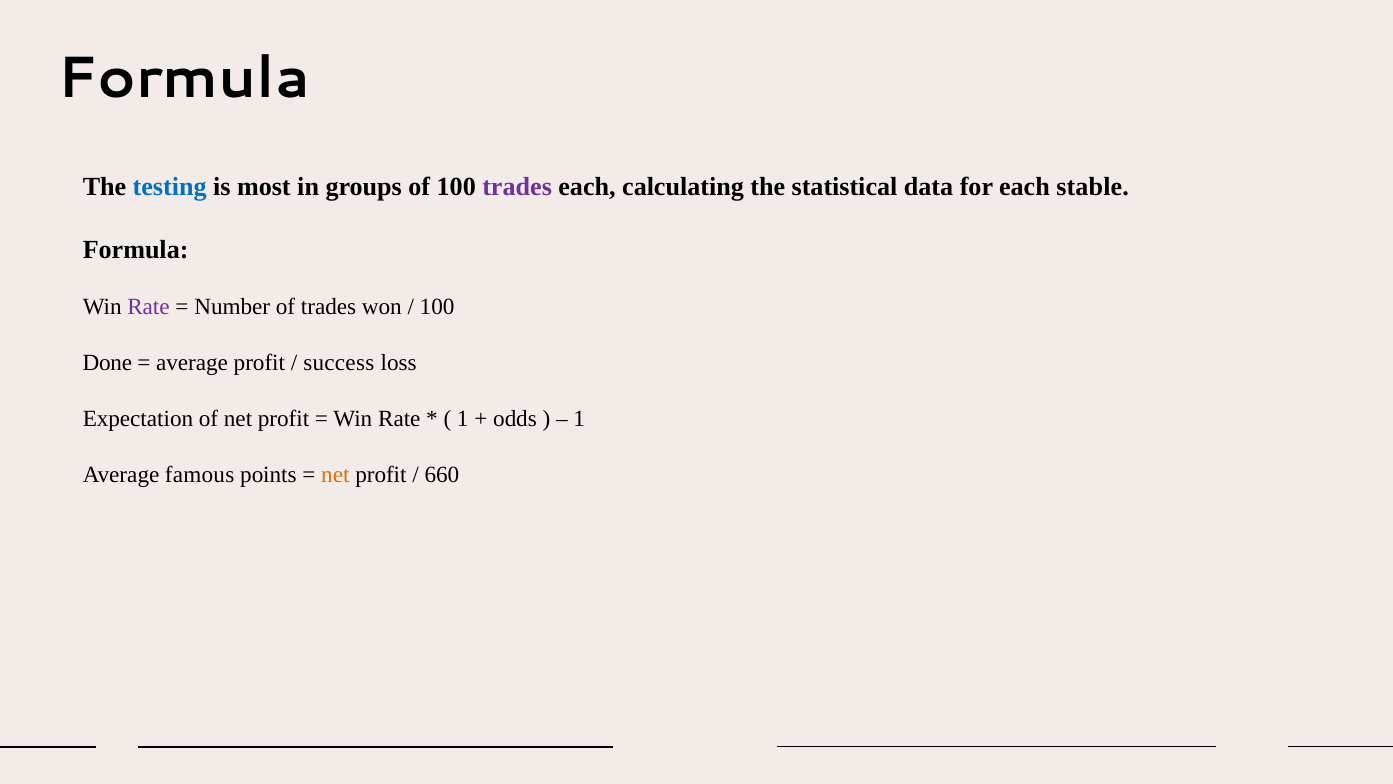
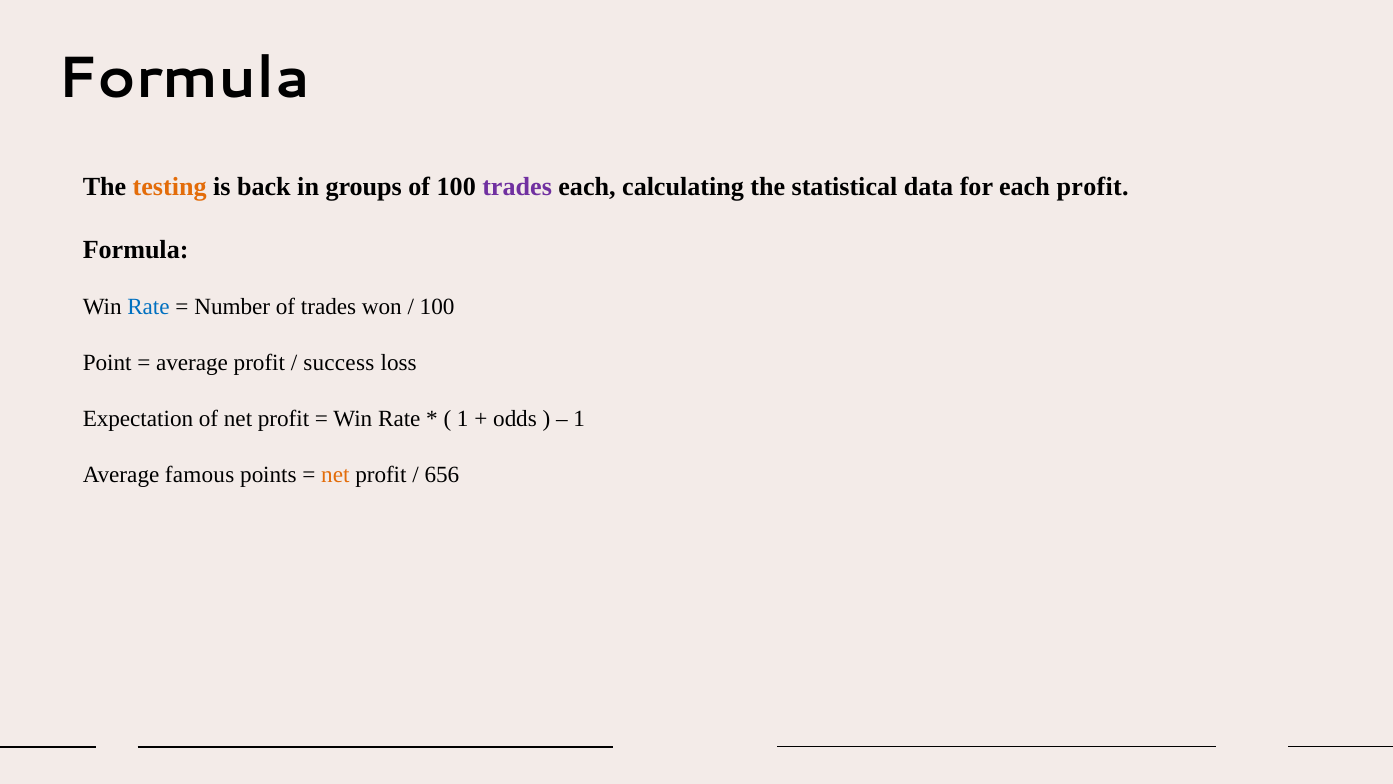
testing colour: blue -> orange
most: most -> back
each stable: stable -> profit
Rate at (148, 307) colour: purple -> blue
Done: Done -> Point
660: 660 -> 656
